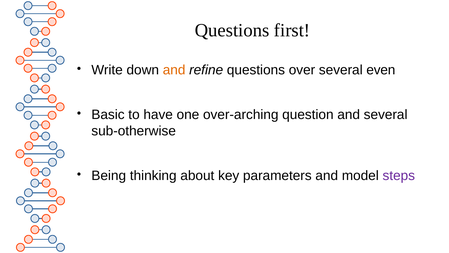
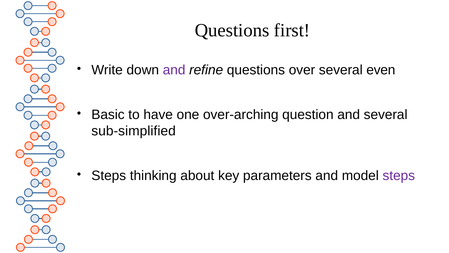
and at (174, 70) colour: orange -> purple
sub-otherwise: sub-otherwise -> sub-simplified
Being at (109, 175): Being -> Steps
